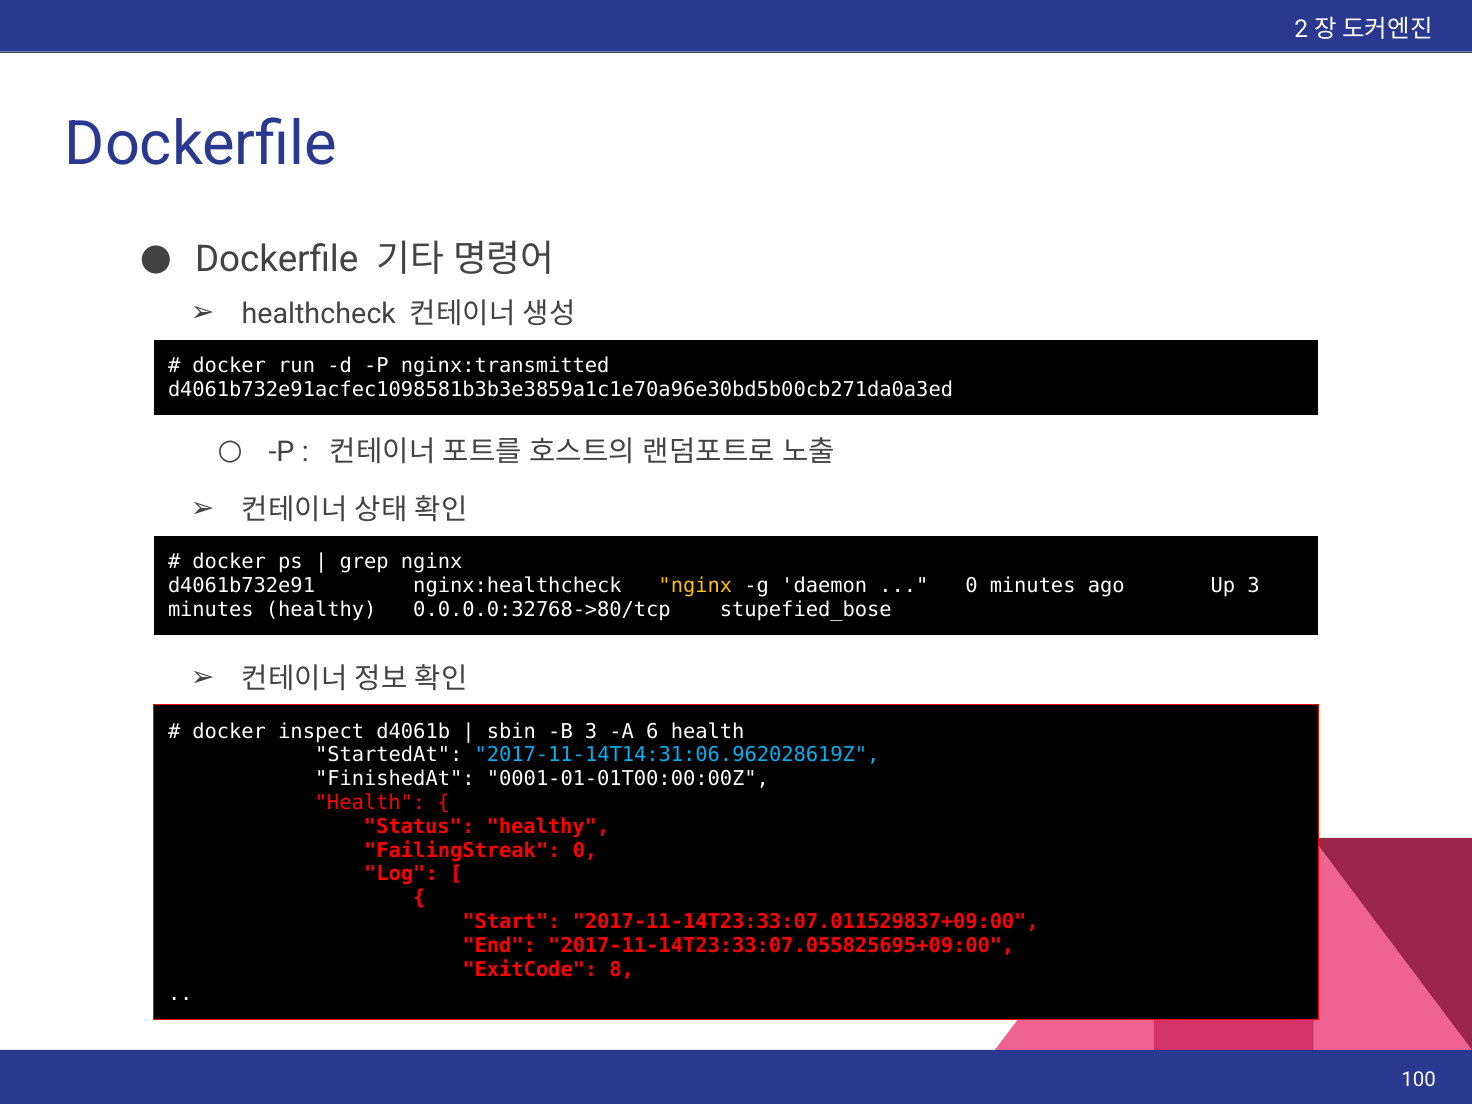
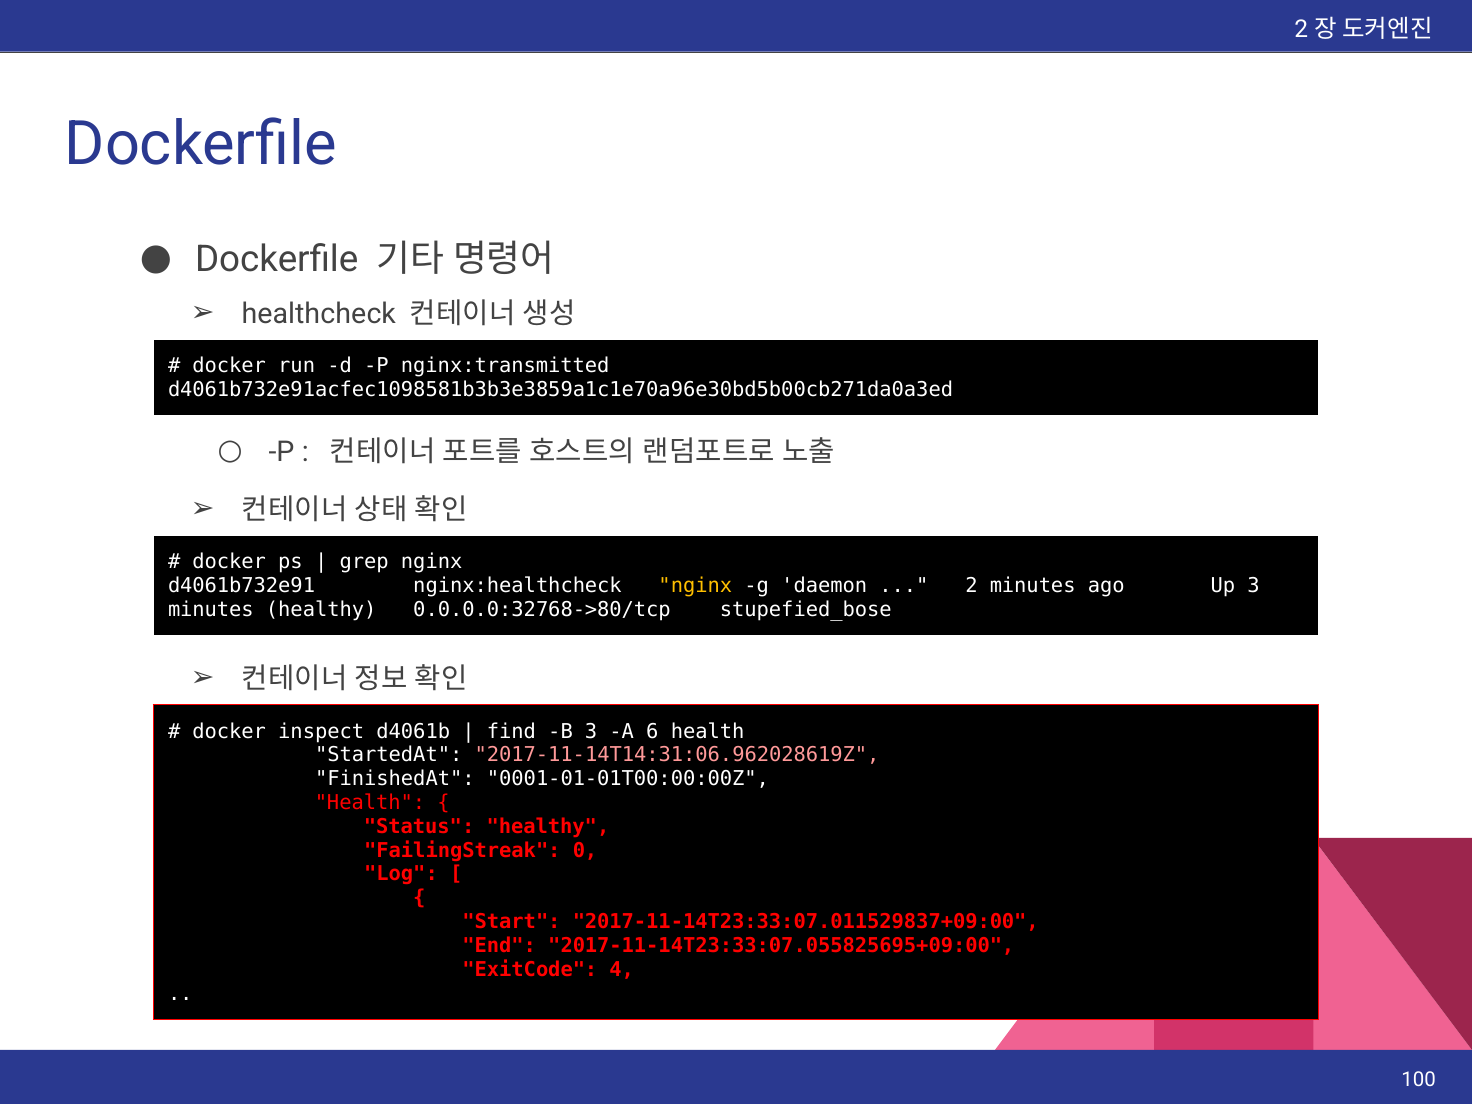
0 at (972, 586): 0 -> 2
sbin: sbin -> find
2017-11-14T14:31:06.962028619Z colour: light blue -> pink
8: 8 -> 4
